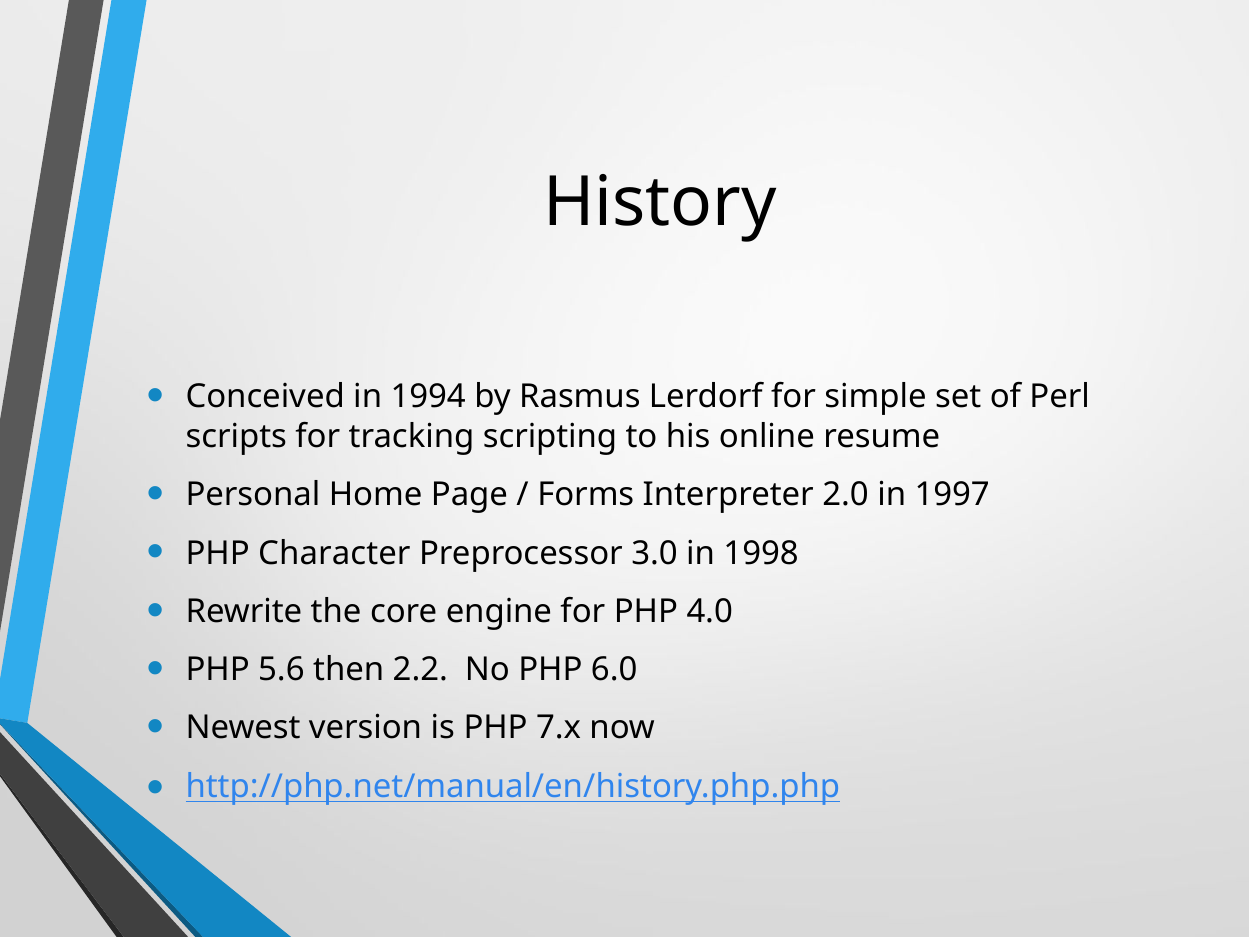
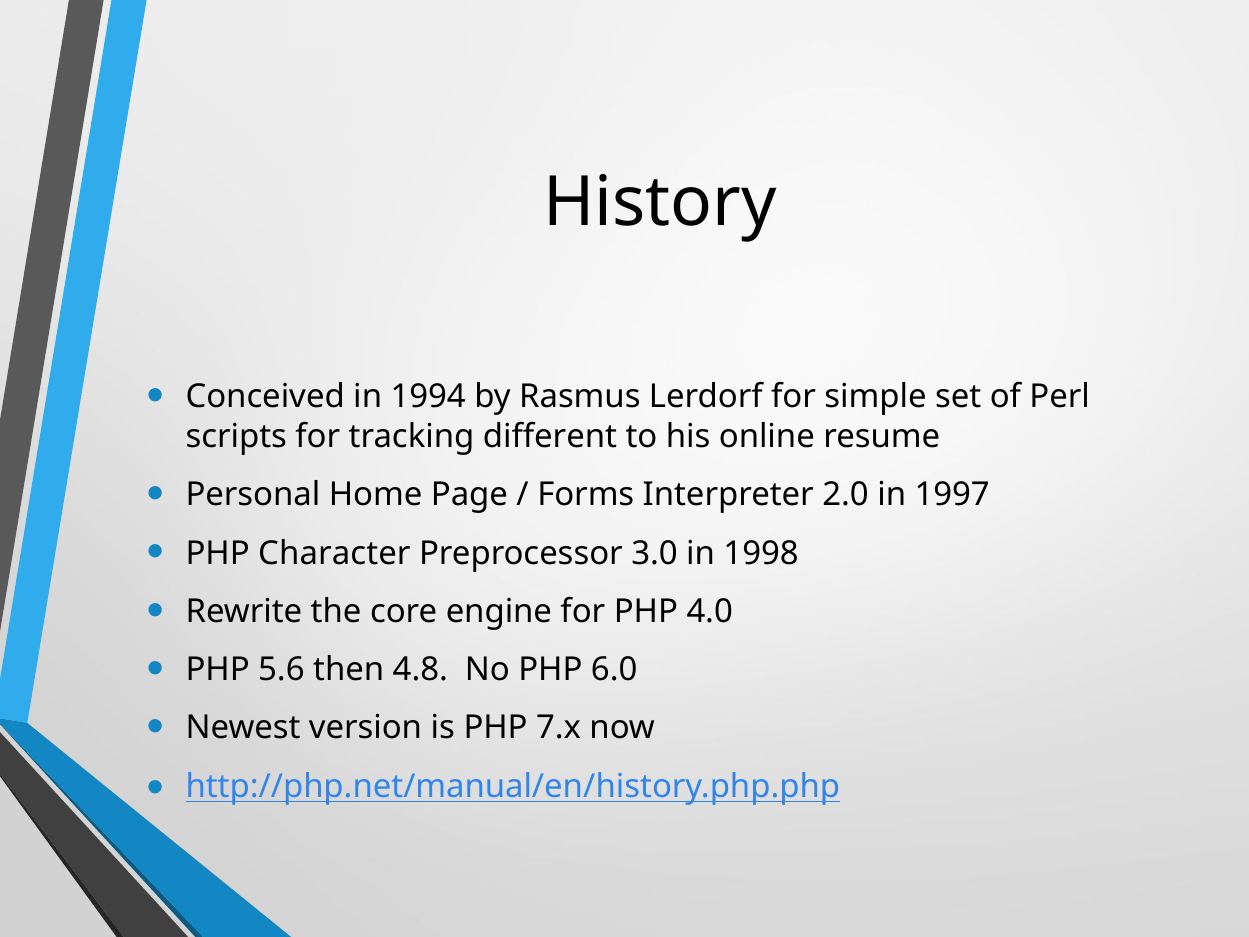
scripting: scripting -> different
2.2: 2.2 -> 4.8
